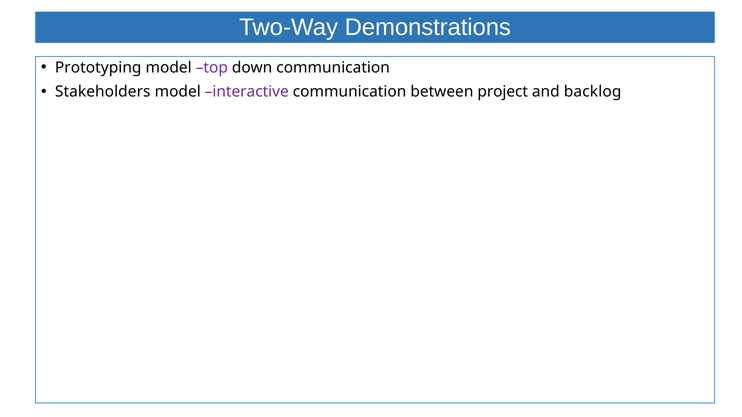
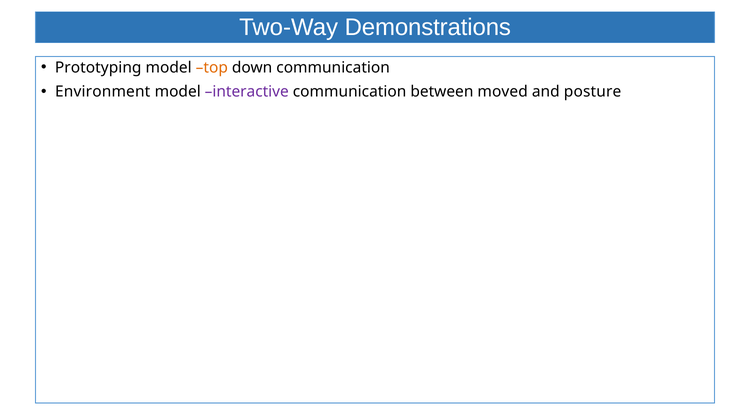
top colour: purple -> orange
Stakeholders: Stakeholders -> Environment
project: project -> moved
backlog: backlog -> posture
